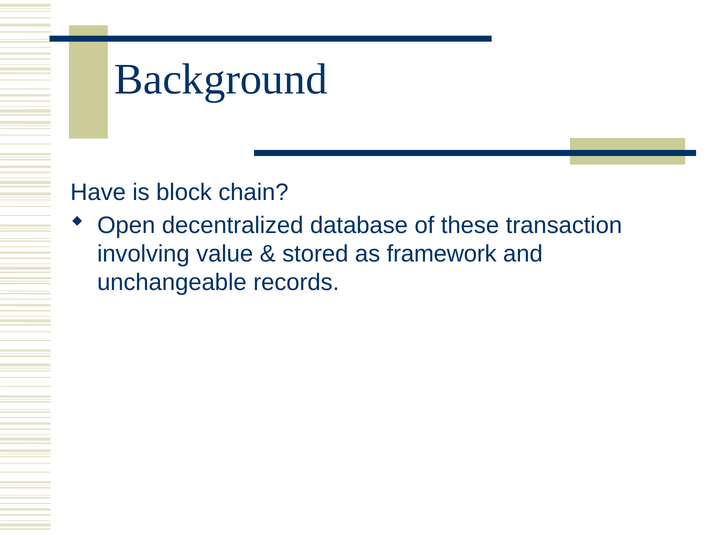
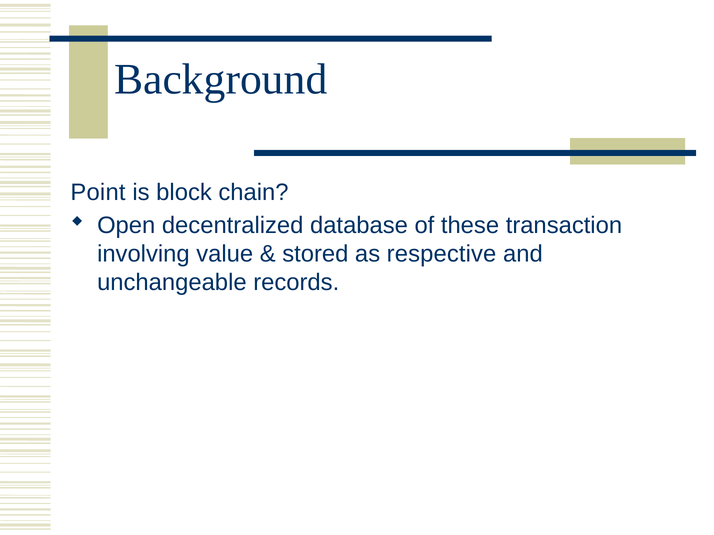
Have: Have -> Point
framework: framework -> respective
